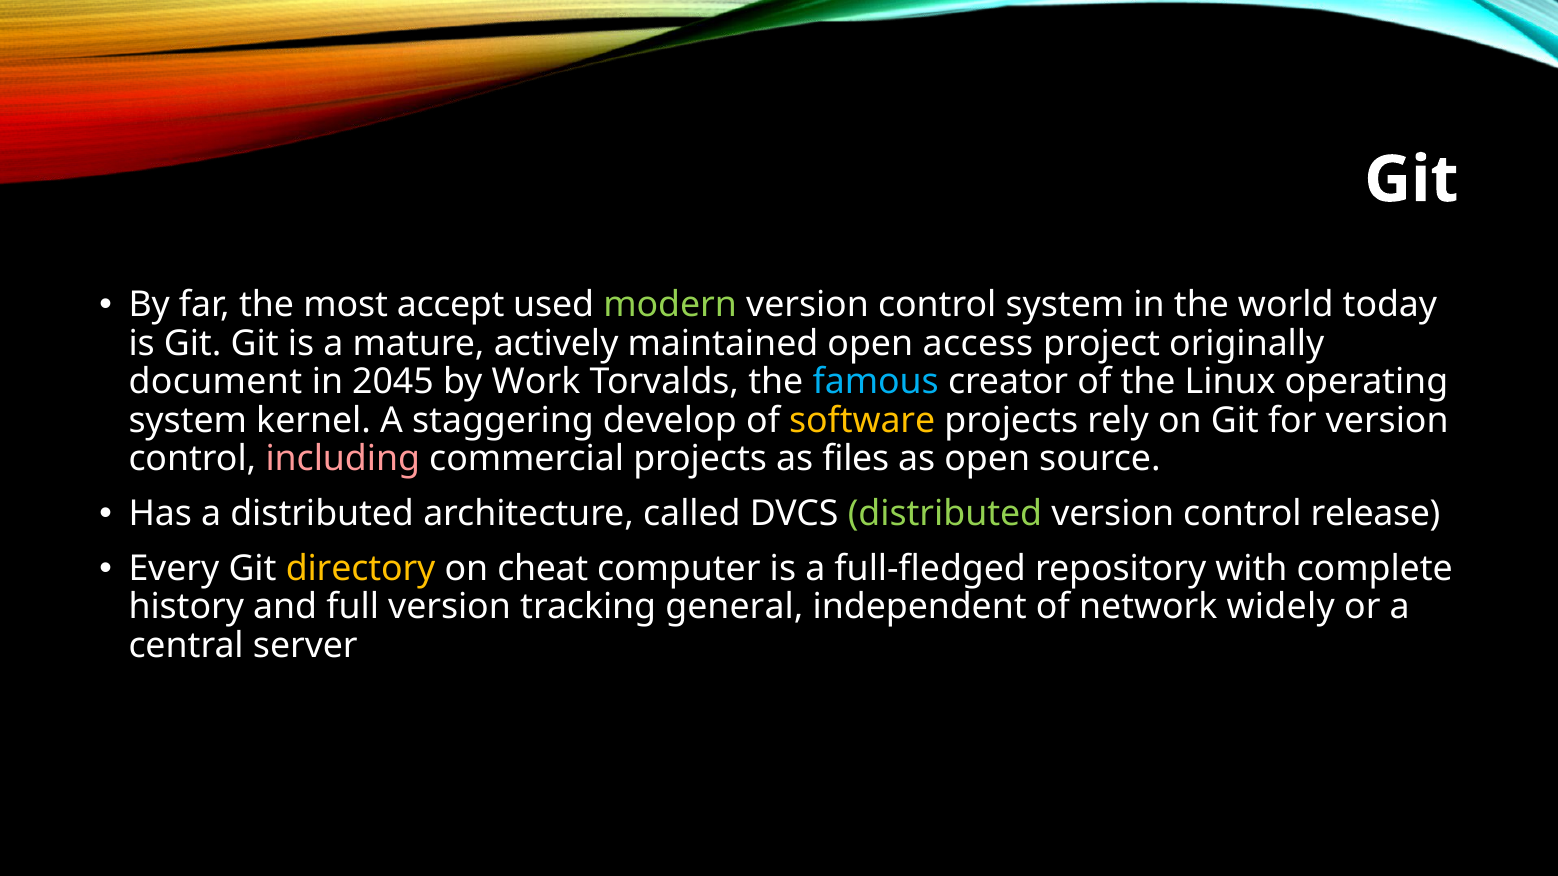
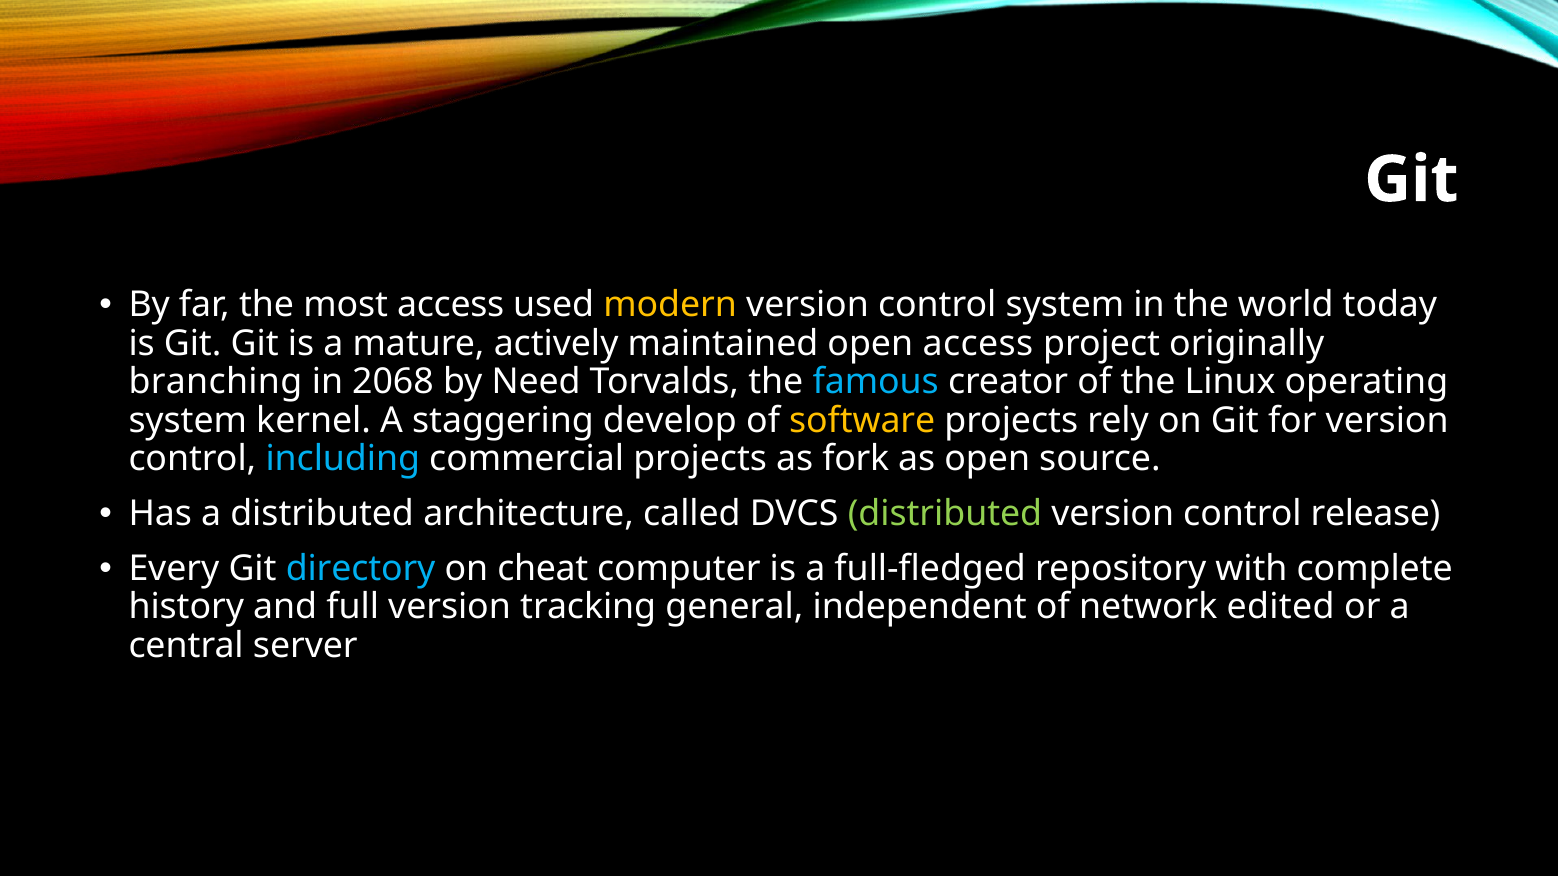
most accept: accept -> access
modern colour: light green -> yellow
document: document -> branching
2045: 2045 -> 2068
Work: Work -> Need
including colour: pink -> light blue
files: files -> fork
directory colour: yellow -> light blue
widely: widely -> edited
